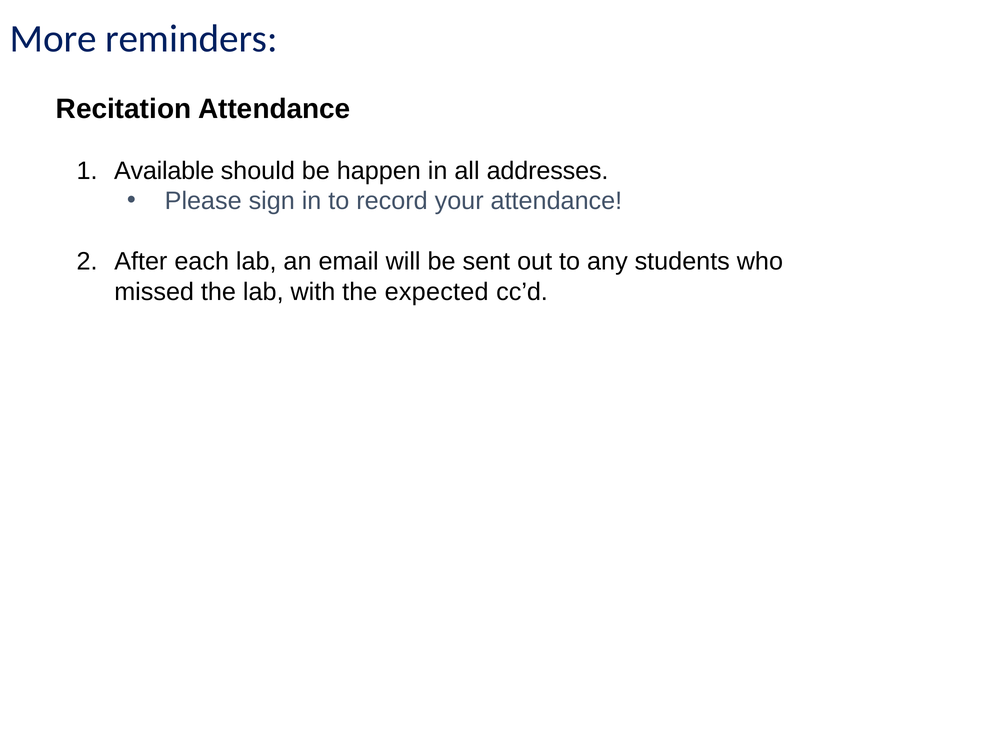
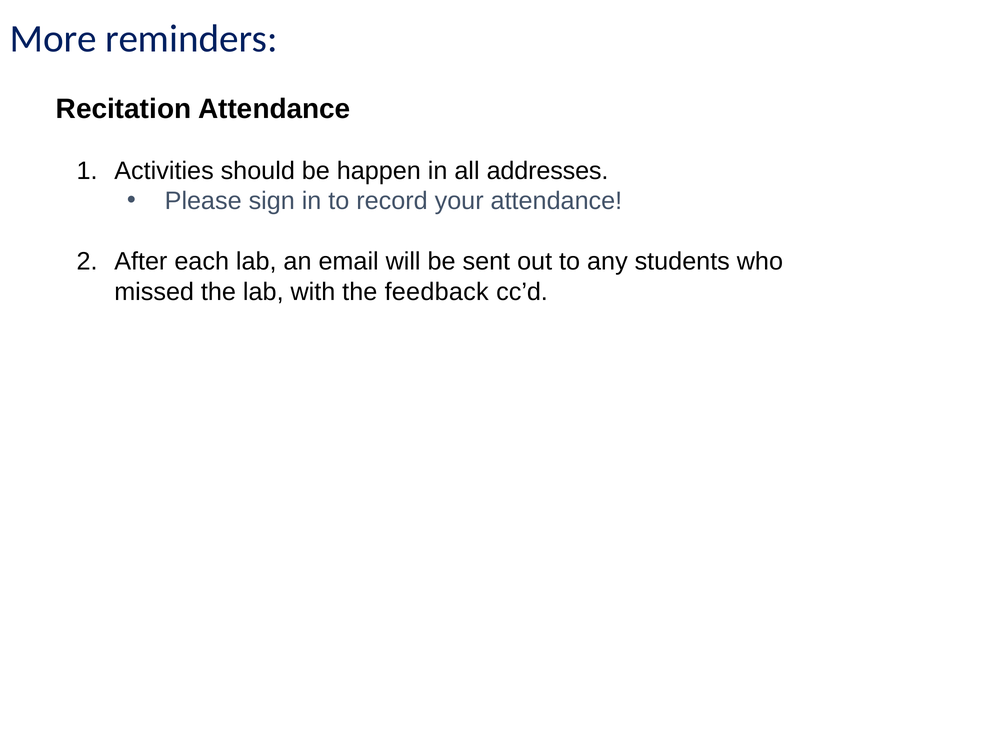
Available: Available -> Activities
expected: expected -> feedback
